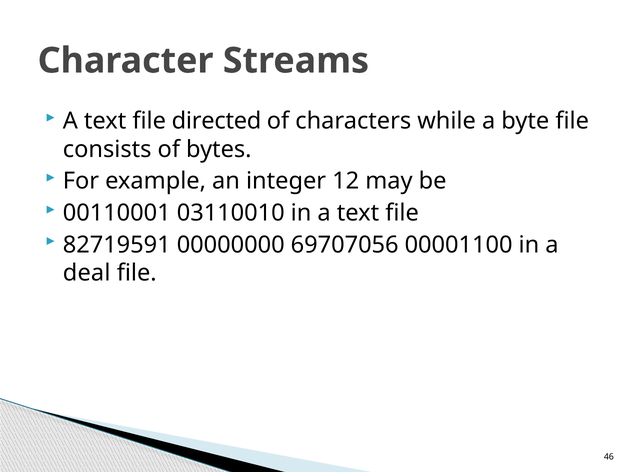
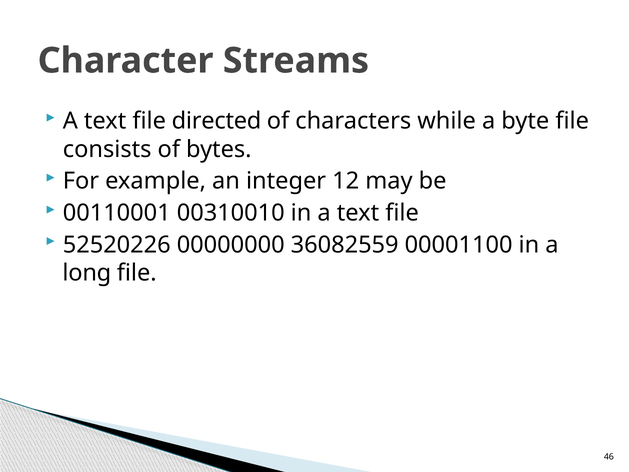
03110010: 03110010 -> 00310010
82719591: 82719591 -> 52520226
69707056: 69707056 -> 36082559
deal: deal -> long
